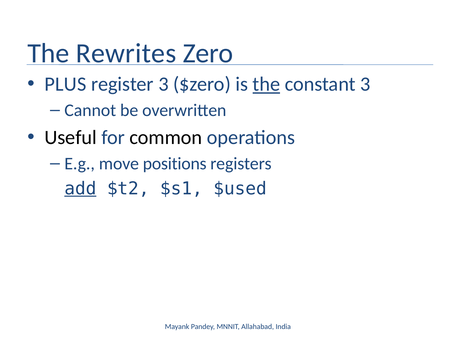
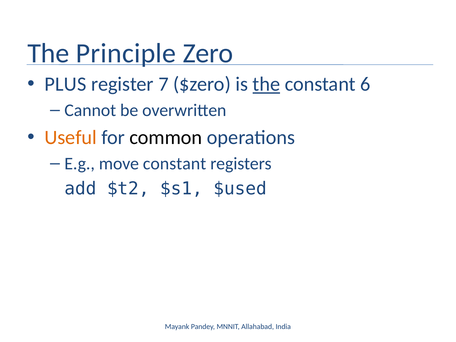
Rewrites: Rewrites -> Principle
register 3: 3 -> 7
constant 3: 3 -> 6
Useful colour: black -> orange
move positions: positions -> constant
add underline: present -> none
